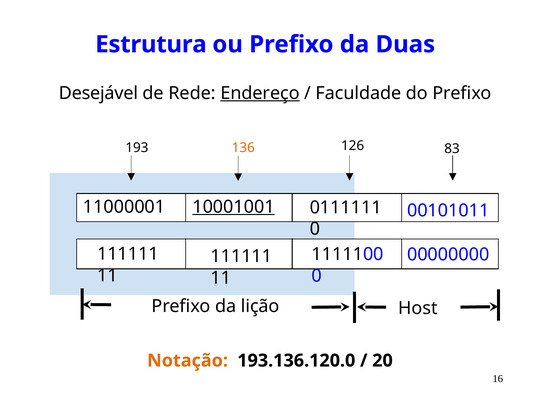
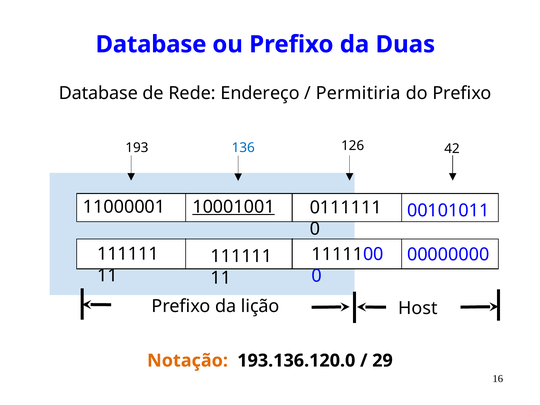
Estrutura at (151, 44): Estrutura -> Database
Desejável at (98, 93): Desejável -> Database
Endereço underline: present -> none
Faculdade: Faculdade -> Permitiria
136 colour: orange -> blue
83: 83 -> 42
20: 20 -> 29
